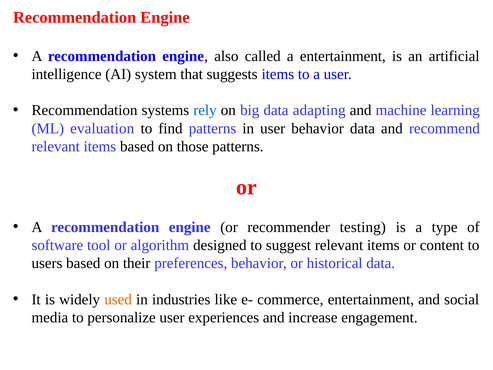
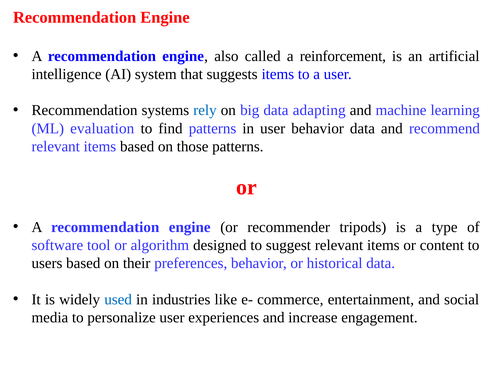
a entertainment: entertainment -> reinforcement
testing: testing -> tripods
used colour: orange -> blue
